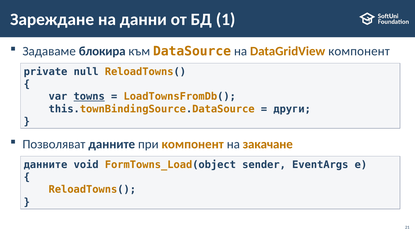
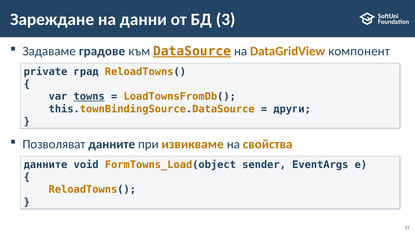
1: 1 -> 3
блокира: блокира -> градове
DataSource underline: none -> present
null: null -> град
при компонент: компонент -> извикваме
закачане: закачане -> свойства
